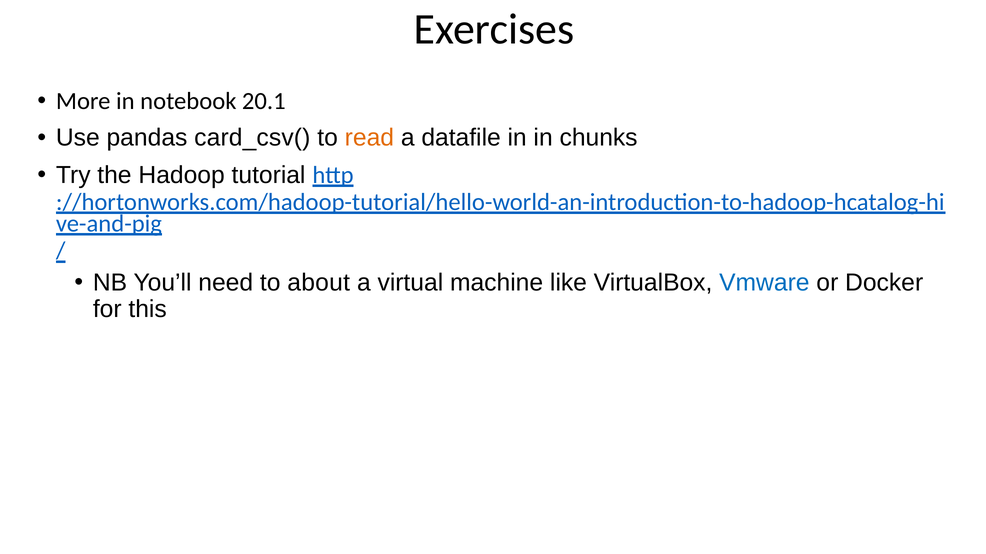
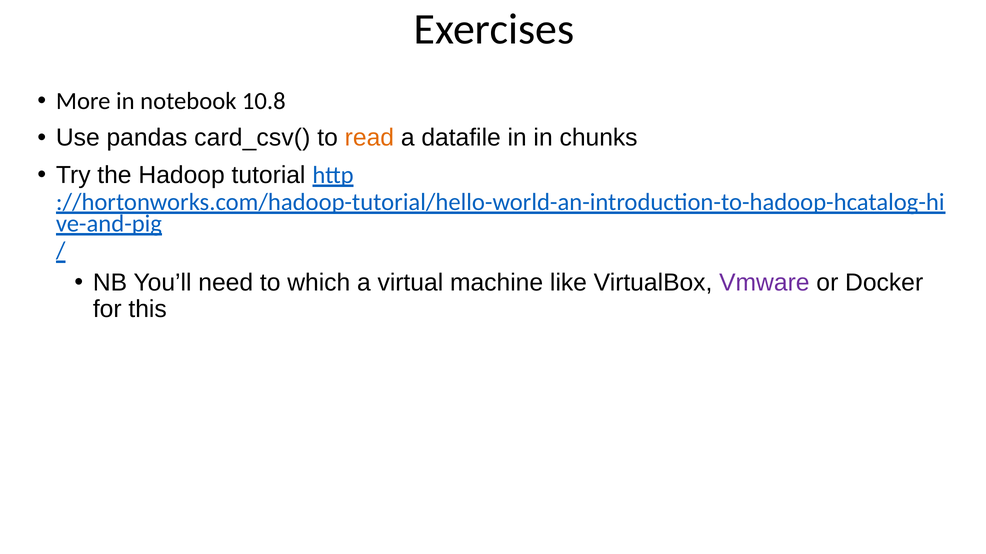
20.1: 20.1 -> 10.8
about: about -> which
Vmware colour: blue -> purple
